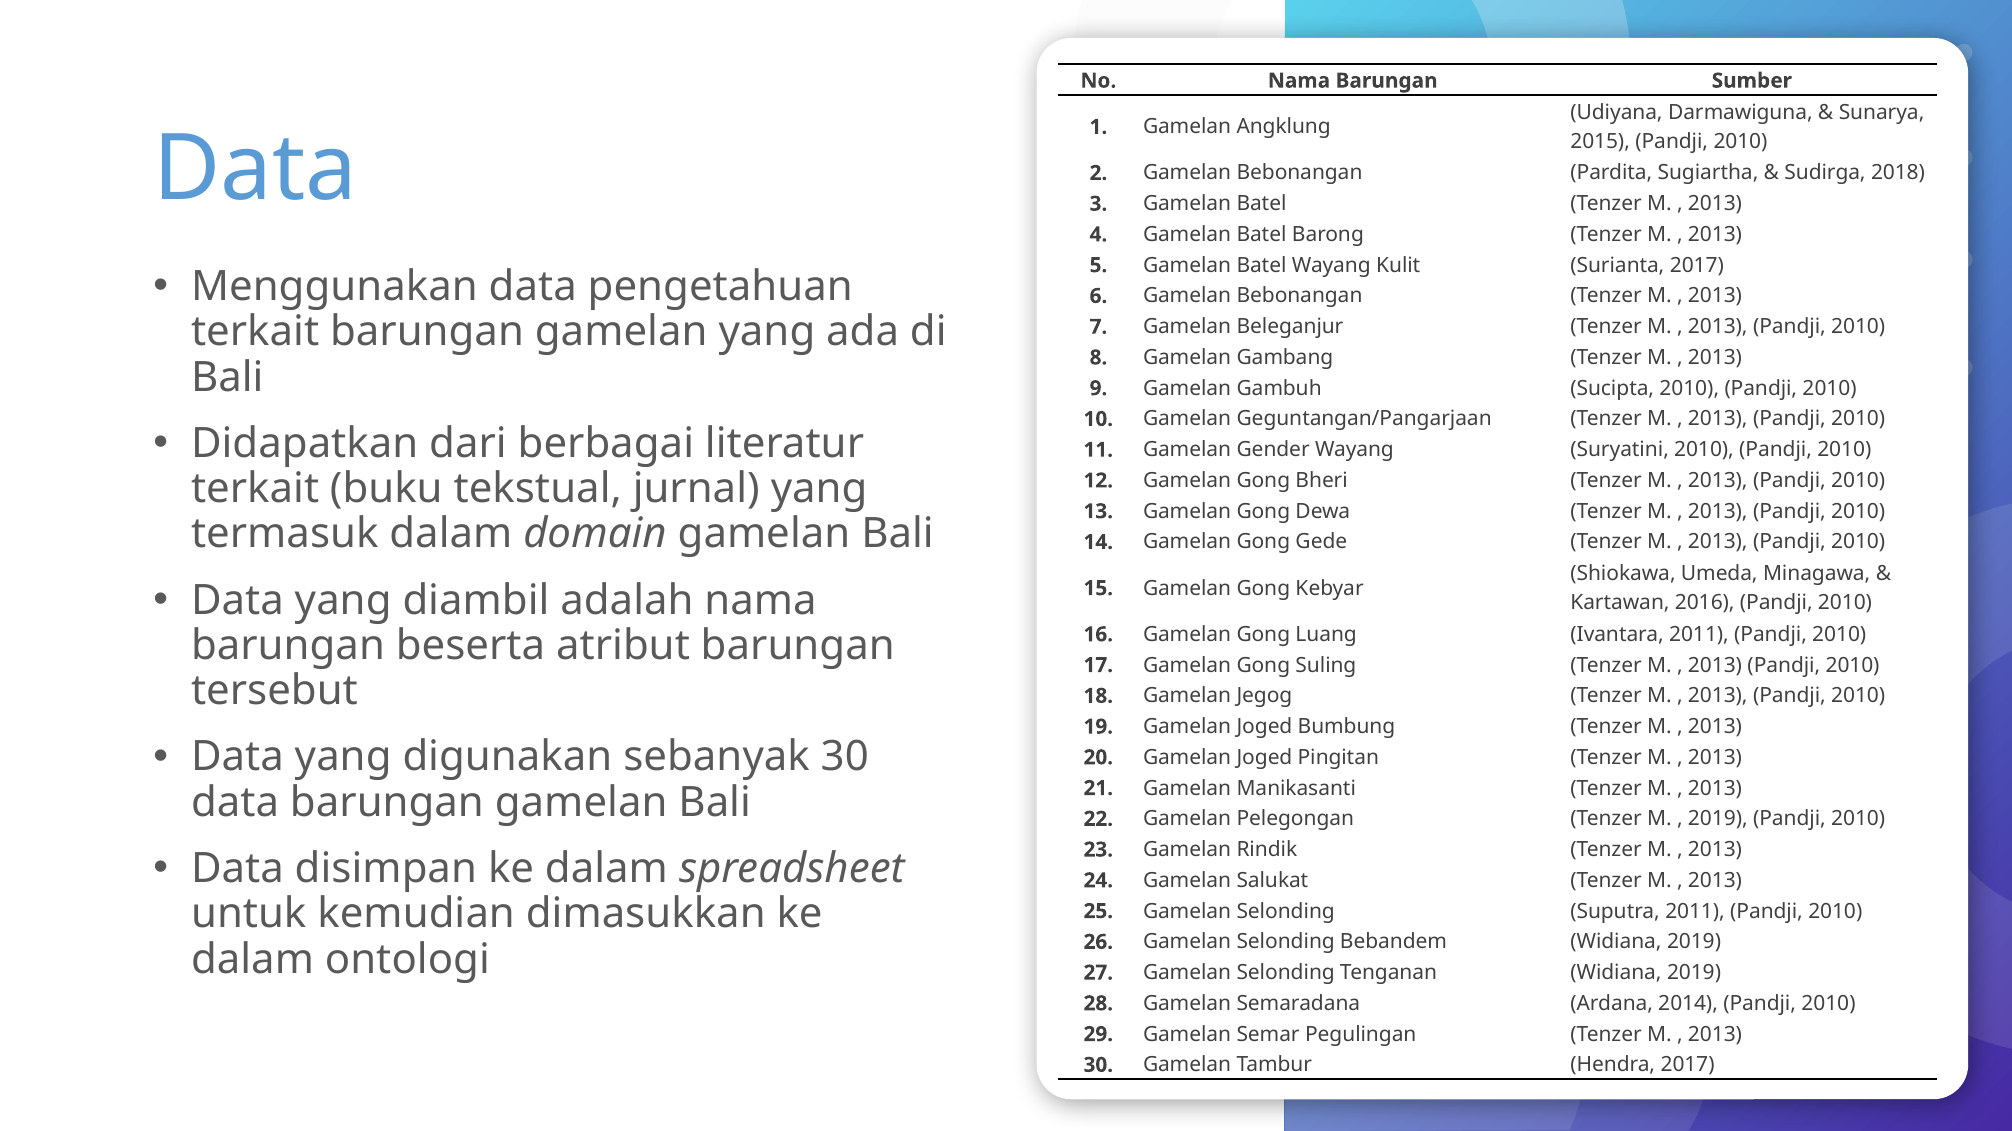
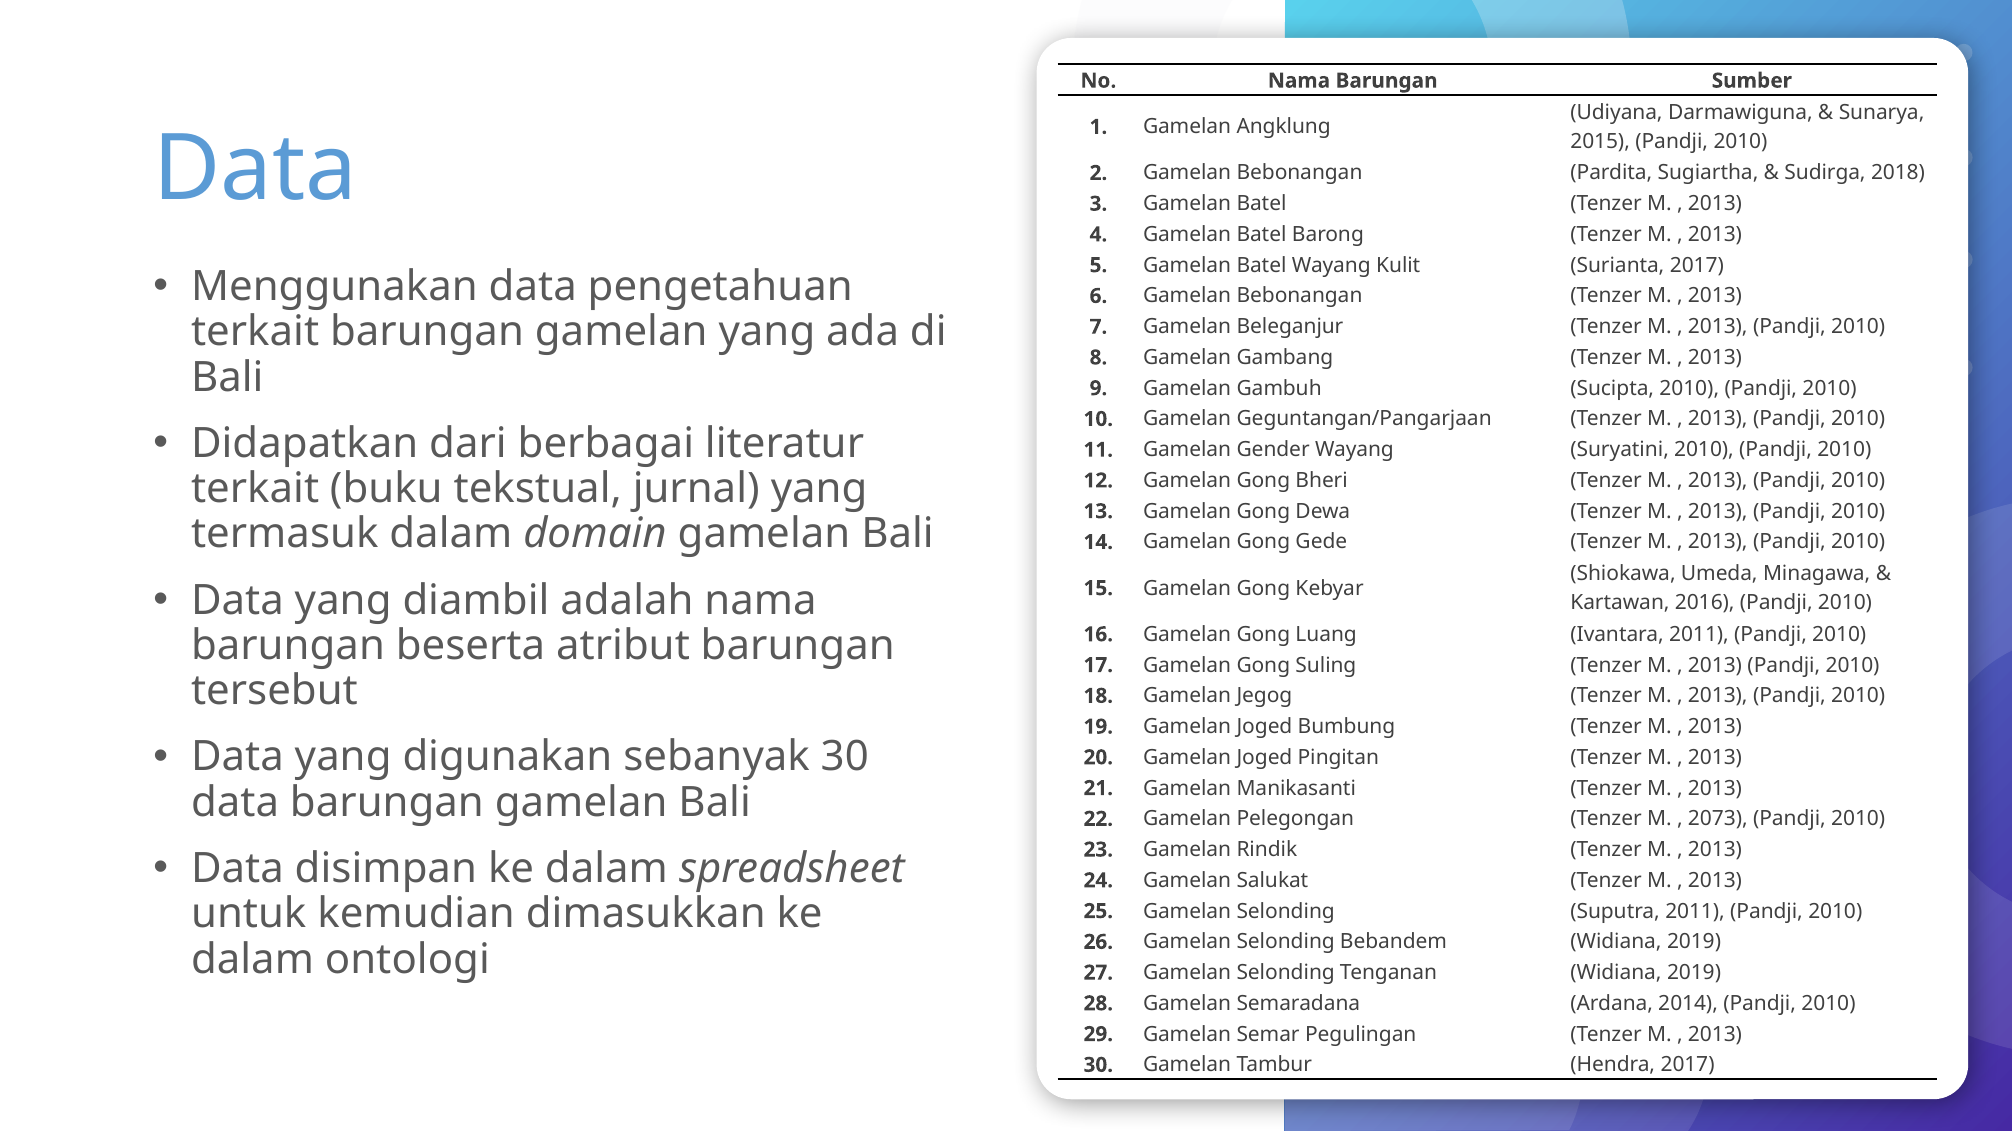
2019 at (1718, 819): 2019 -> 2073
